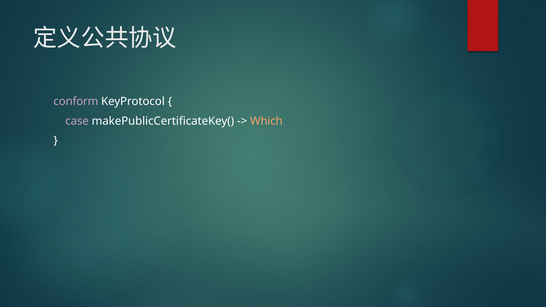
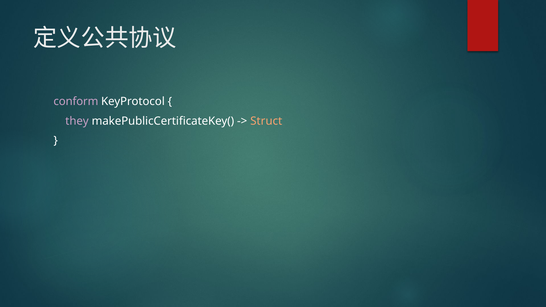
case: case -> they
Which: Which -> Struct
